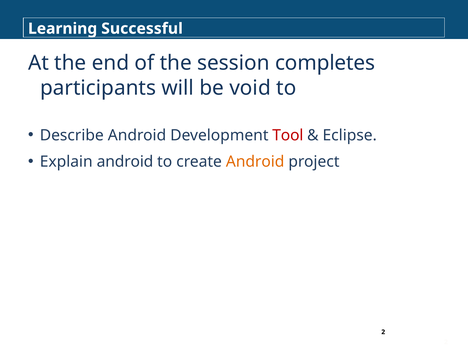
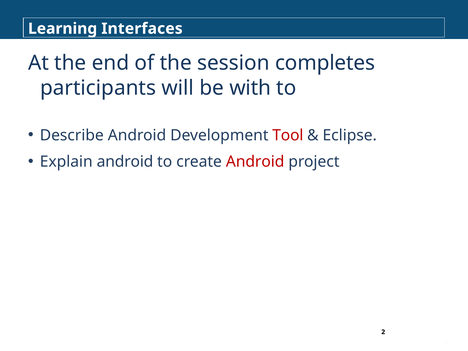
Successful: Successful -> Interfaces
void: void -> with
Android at (255, 162) colour: orange -> red
